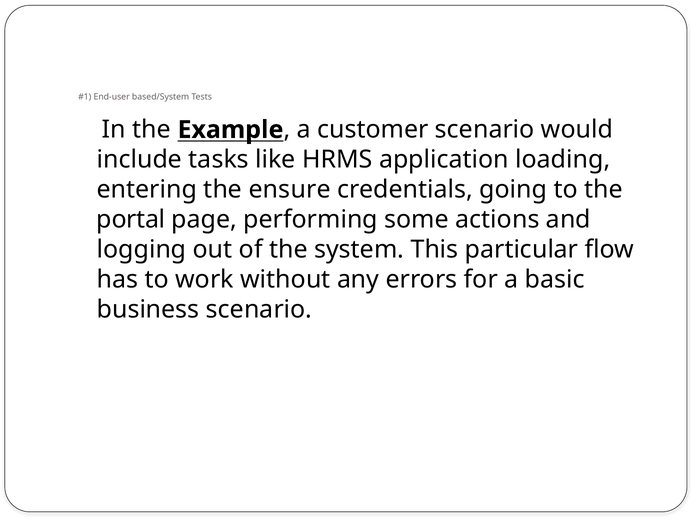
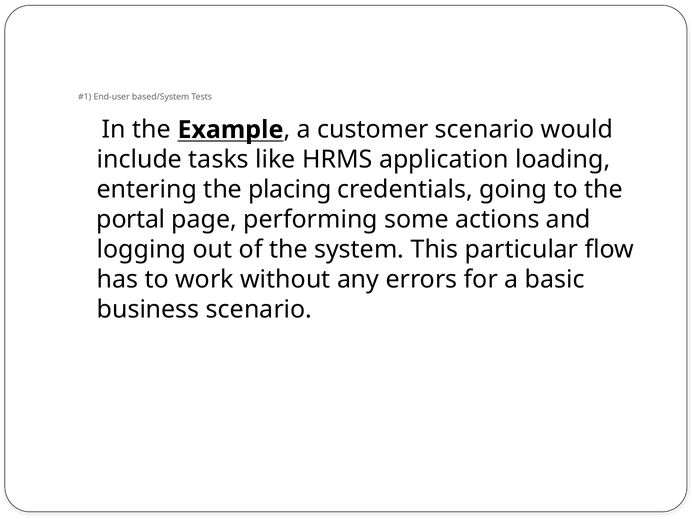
ensure: ensure -> placing
